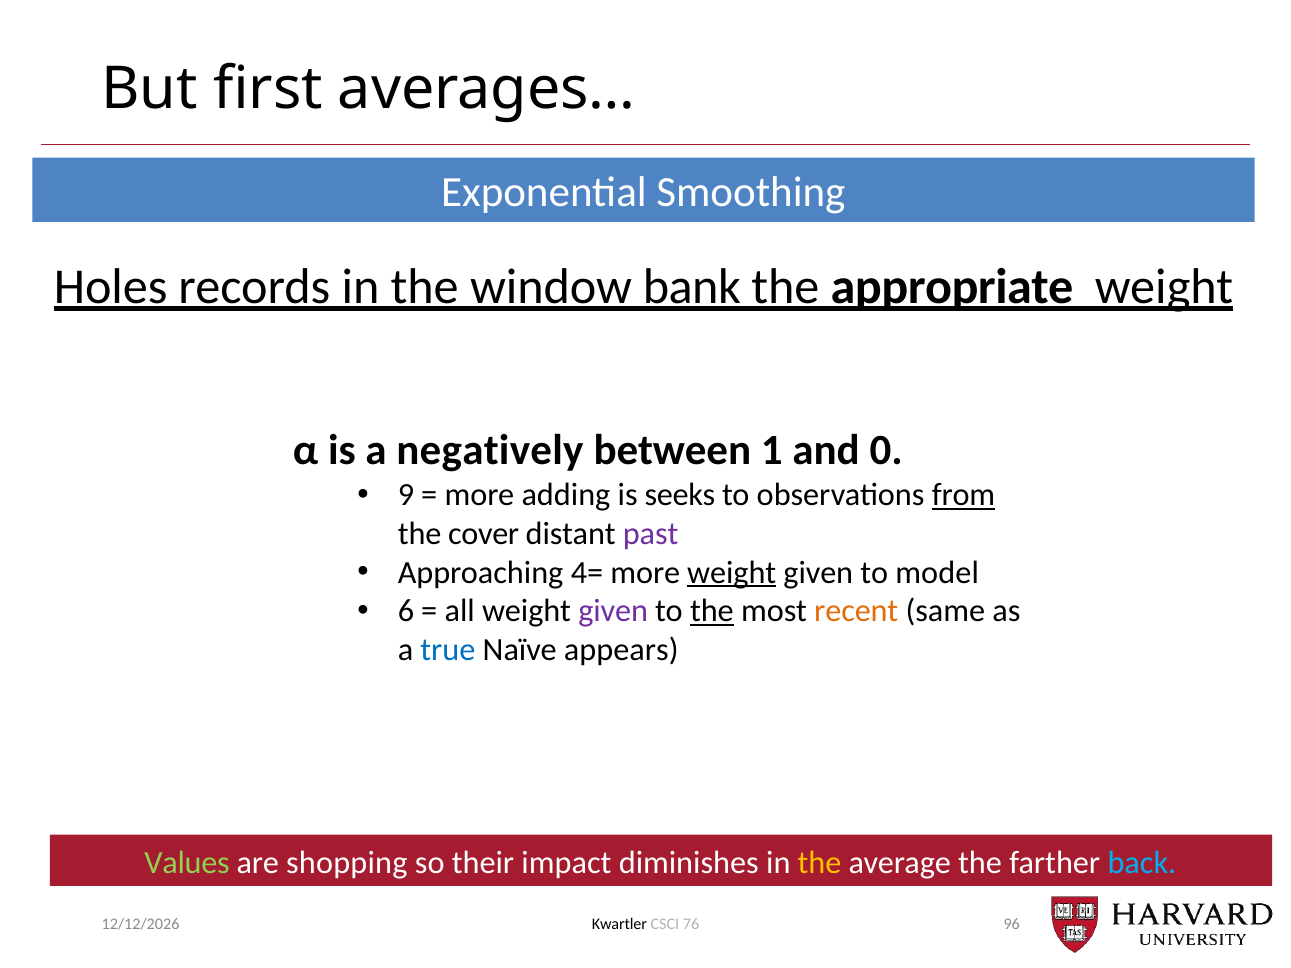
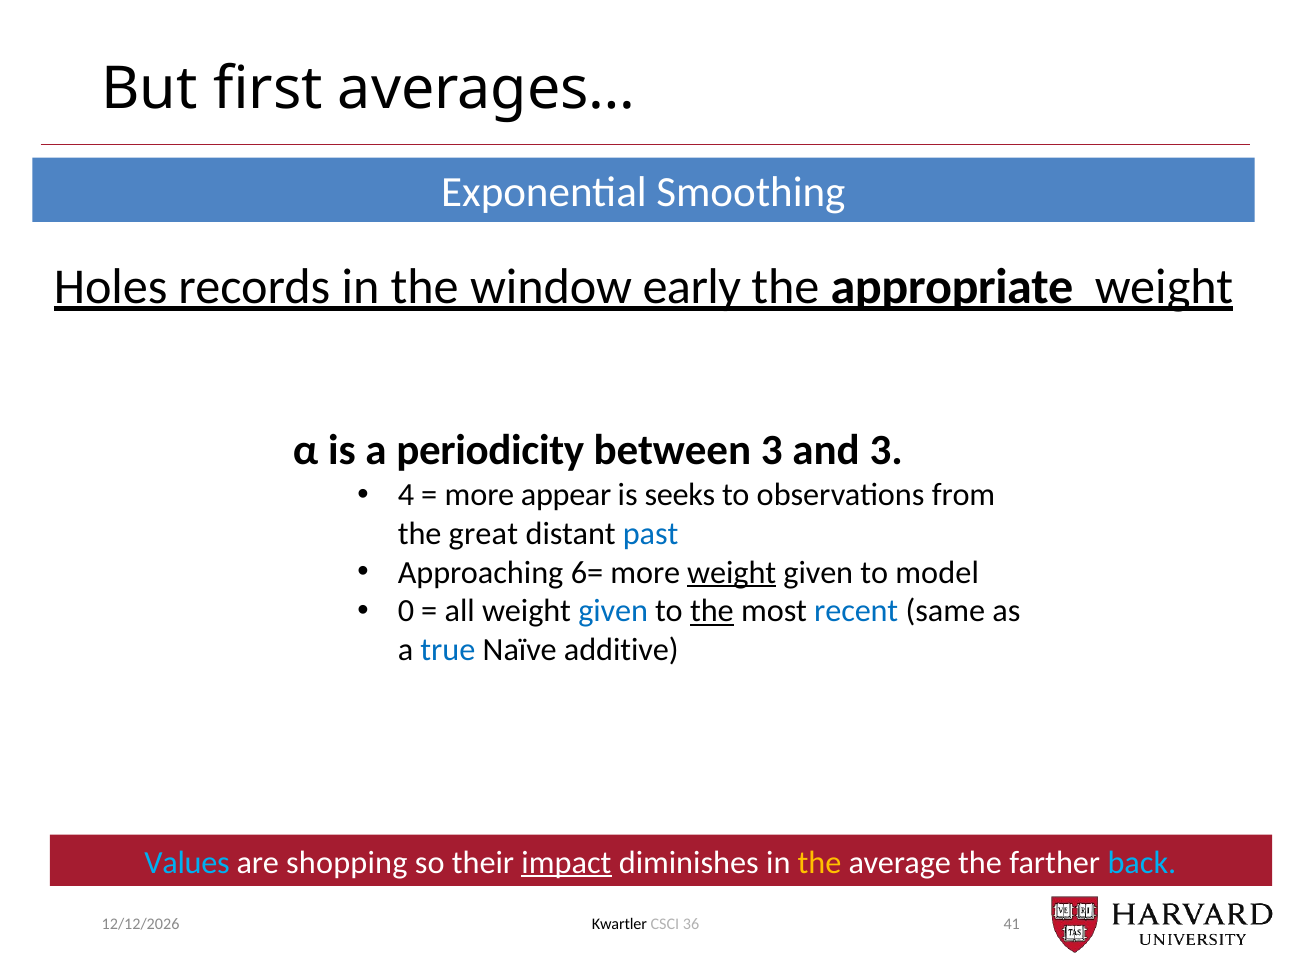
bank: bank -> early
negatively: negatively -> periodicity
between 1: 1 -> 3
and 0: 0 -> 3
9: 9 -> 4
adding: adding -> appear
from underline: present -> none
cover: cover -> great
past colour: purple -> blue
4=: 4= -> 6=
6: 6 -> 0
given at (613, 611) colour: purple -> blue
recent colour: orange -> blue
appears: appears -> additive
Values colour: light green -> light blue
impact underline: none -> present
96: 96 -> 41
76: 76 -> 36
